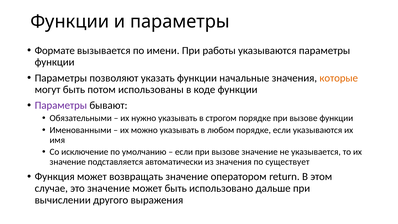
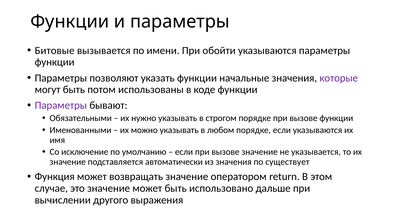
Формате: Формате -> Битовые
работы: работы -> обойти
которые colour: orange -> purple
